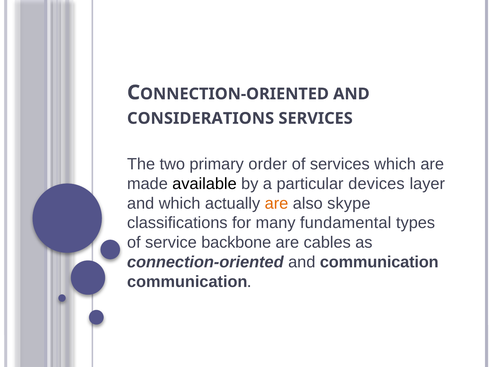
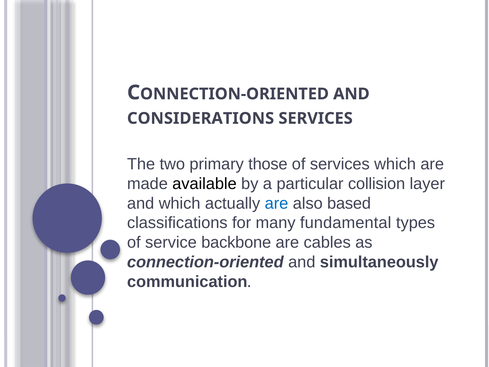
order: order -> those
devices: devices -> collision
are at (276, 203) colour: orange -> blue
skype: skype -> based
and communication: communication -> simultaneously
